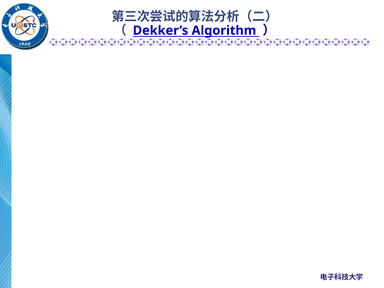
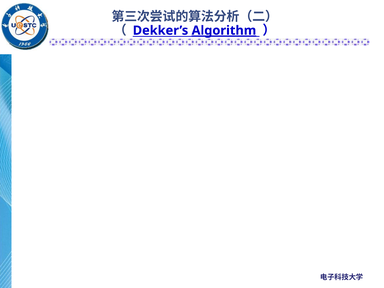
Algorithm underline: none -> present
